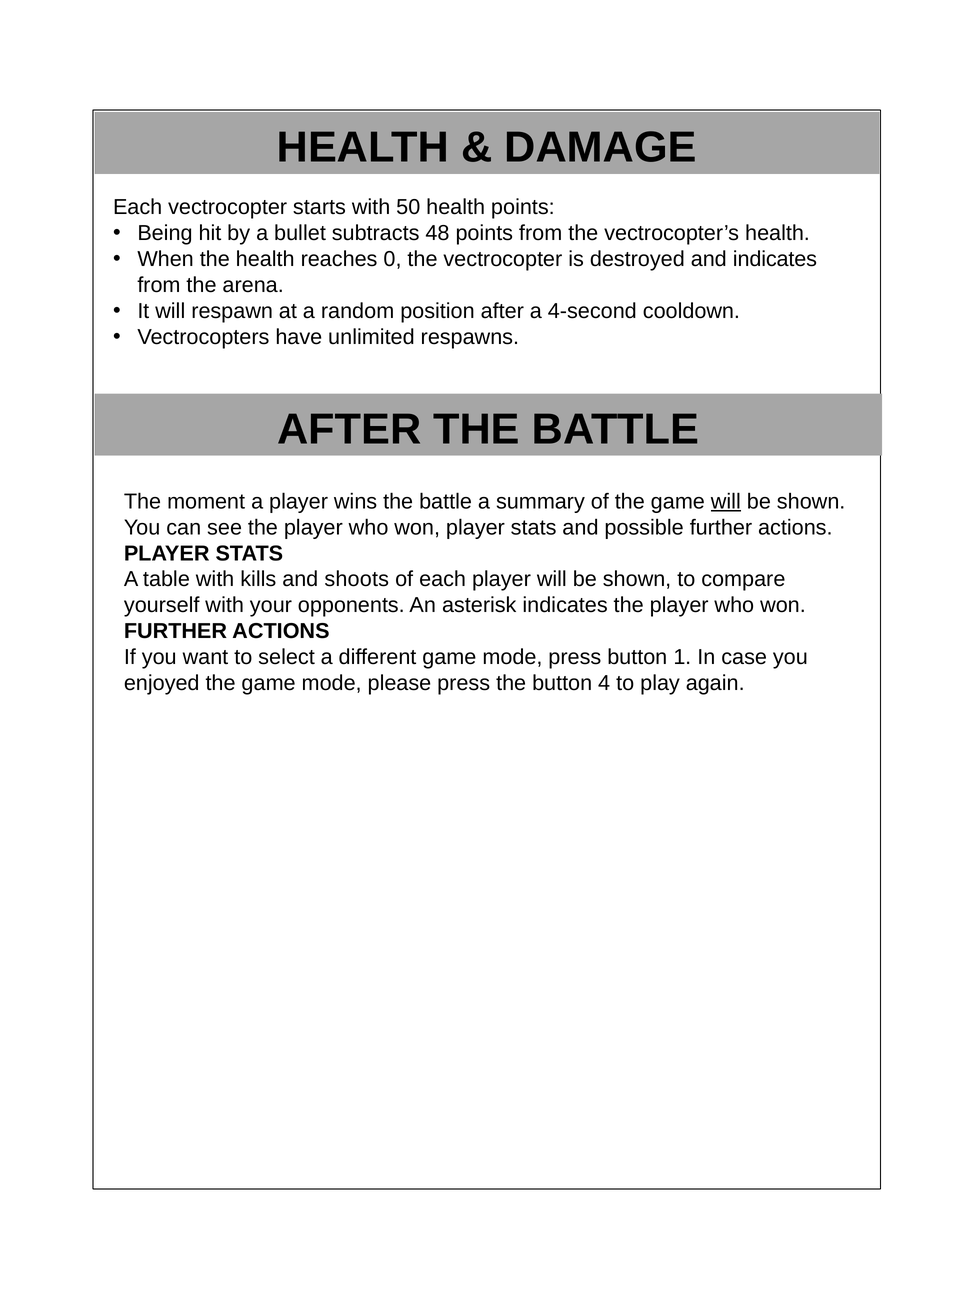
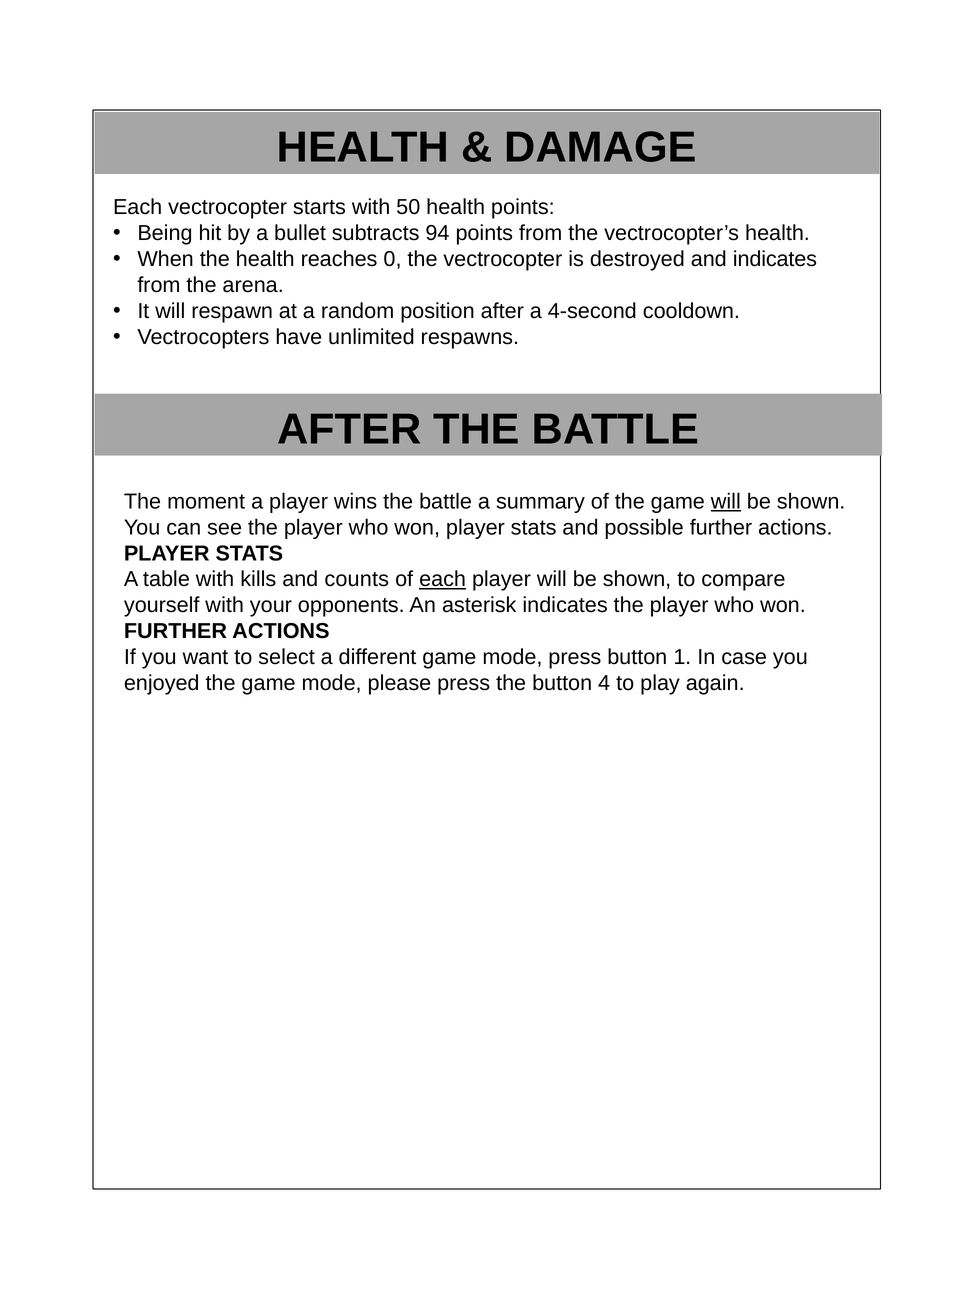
48: 48 -> 94
shoots: shoots -> counts
each at (443, 579) underline: none -> present
